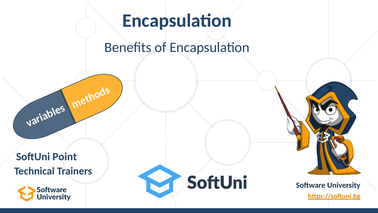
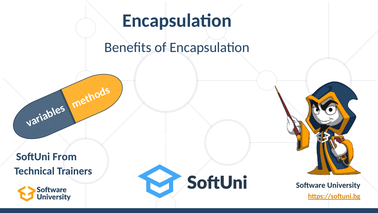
Point: Point -> From
